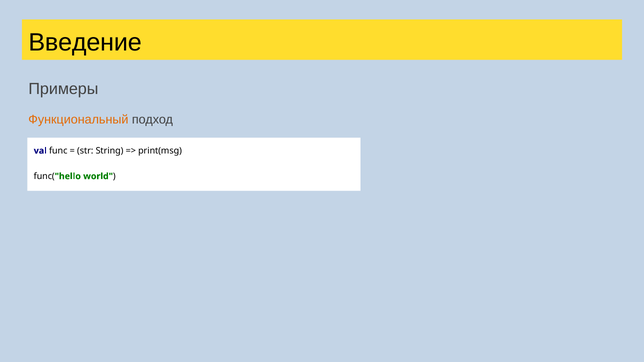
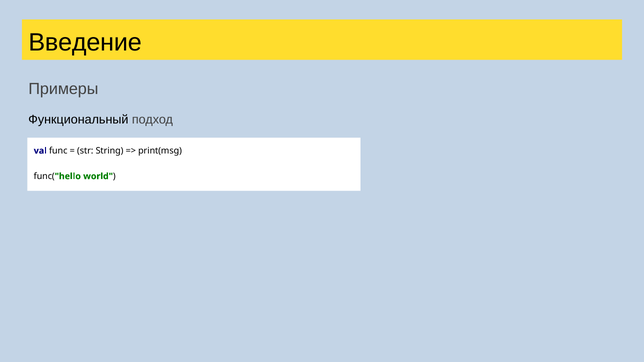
Функциональный colour: orange -> black
